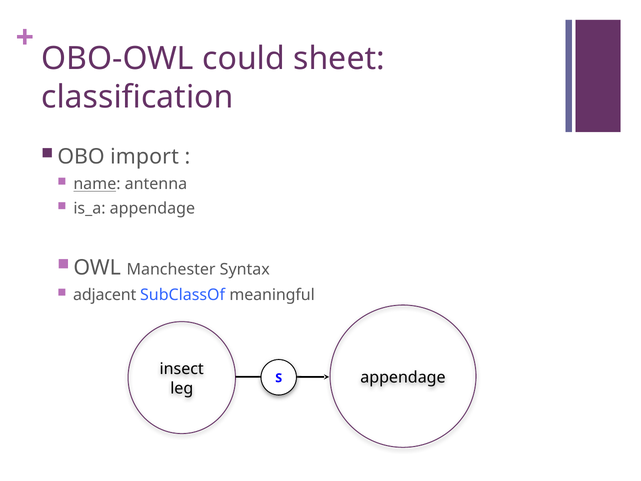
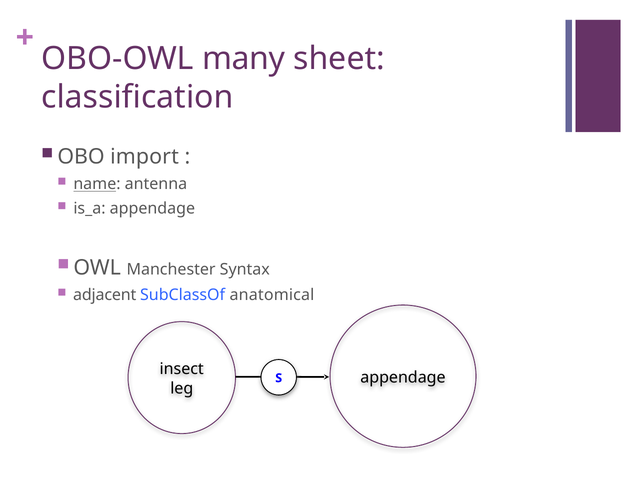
could: could -> many
meaningful: meaningful -> anatomical
